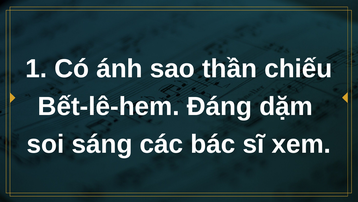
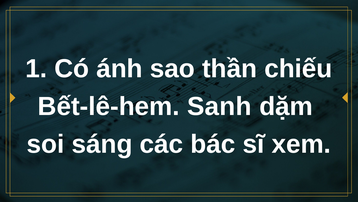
Đáng: Đáng -> Sanh
